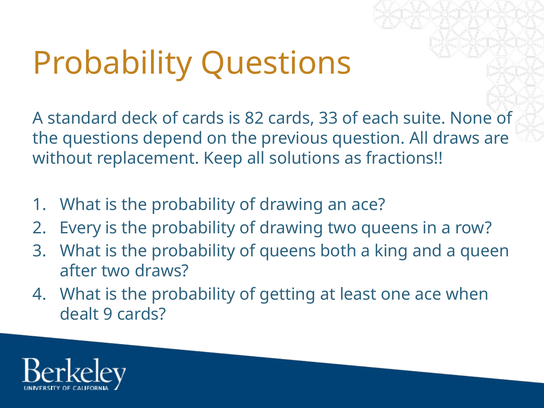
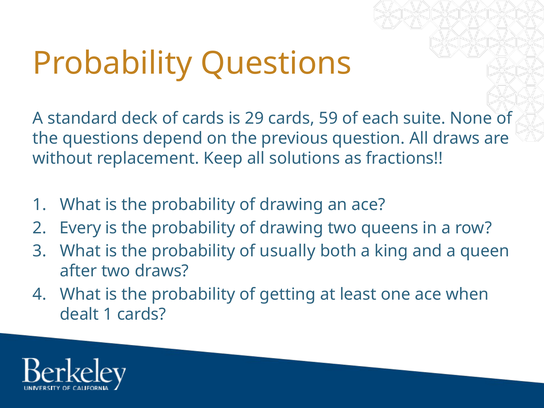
82: 82 -> 29
33: 33 -> 59
of queens: queens -> usually
dealt 9: 9 -> 1
